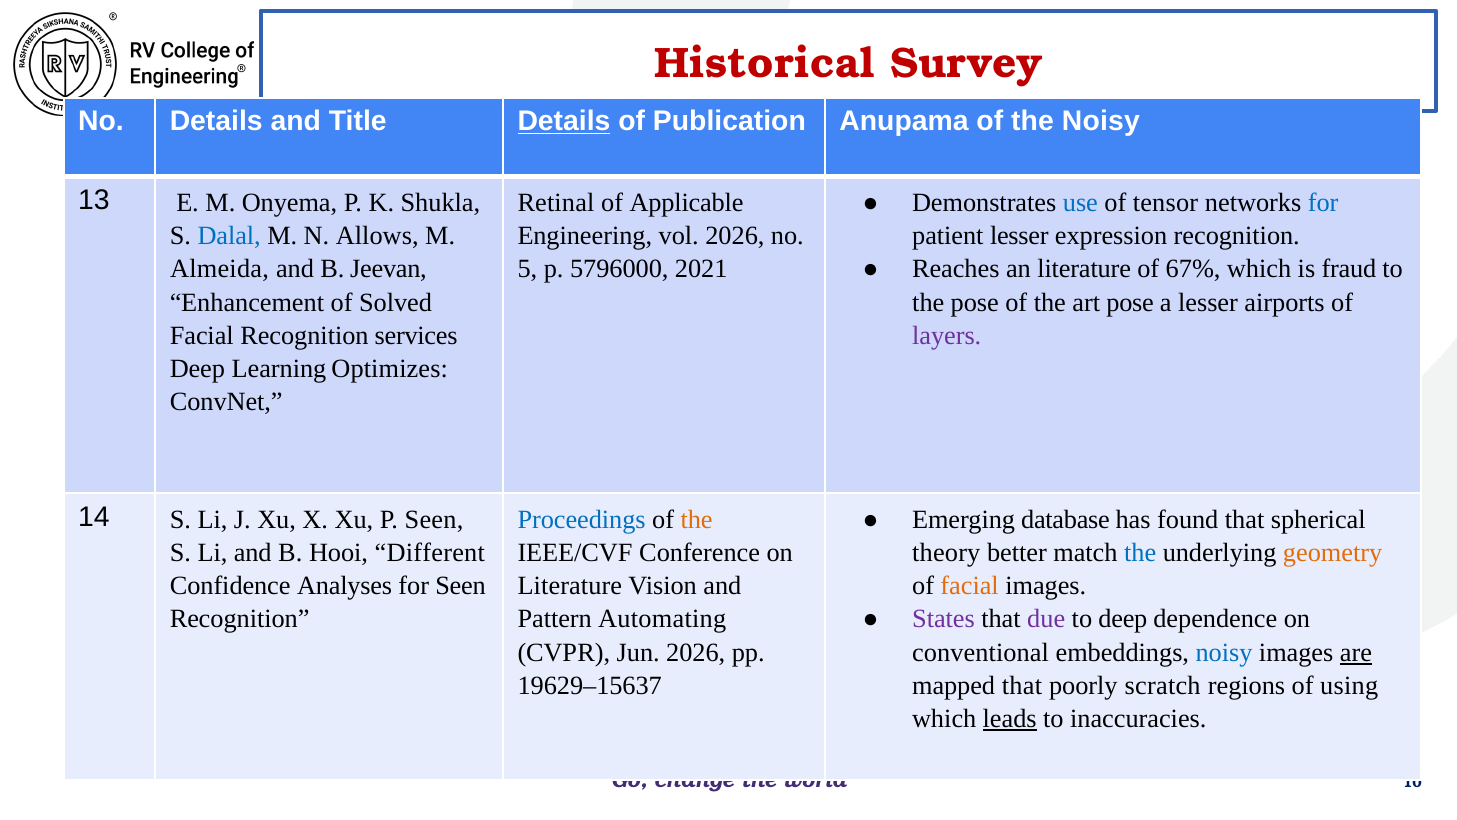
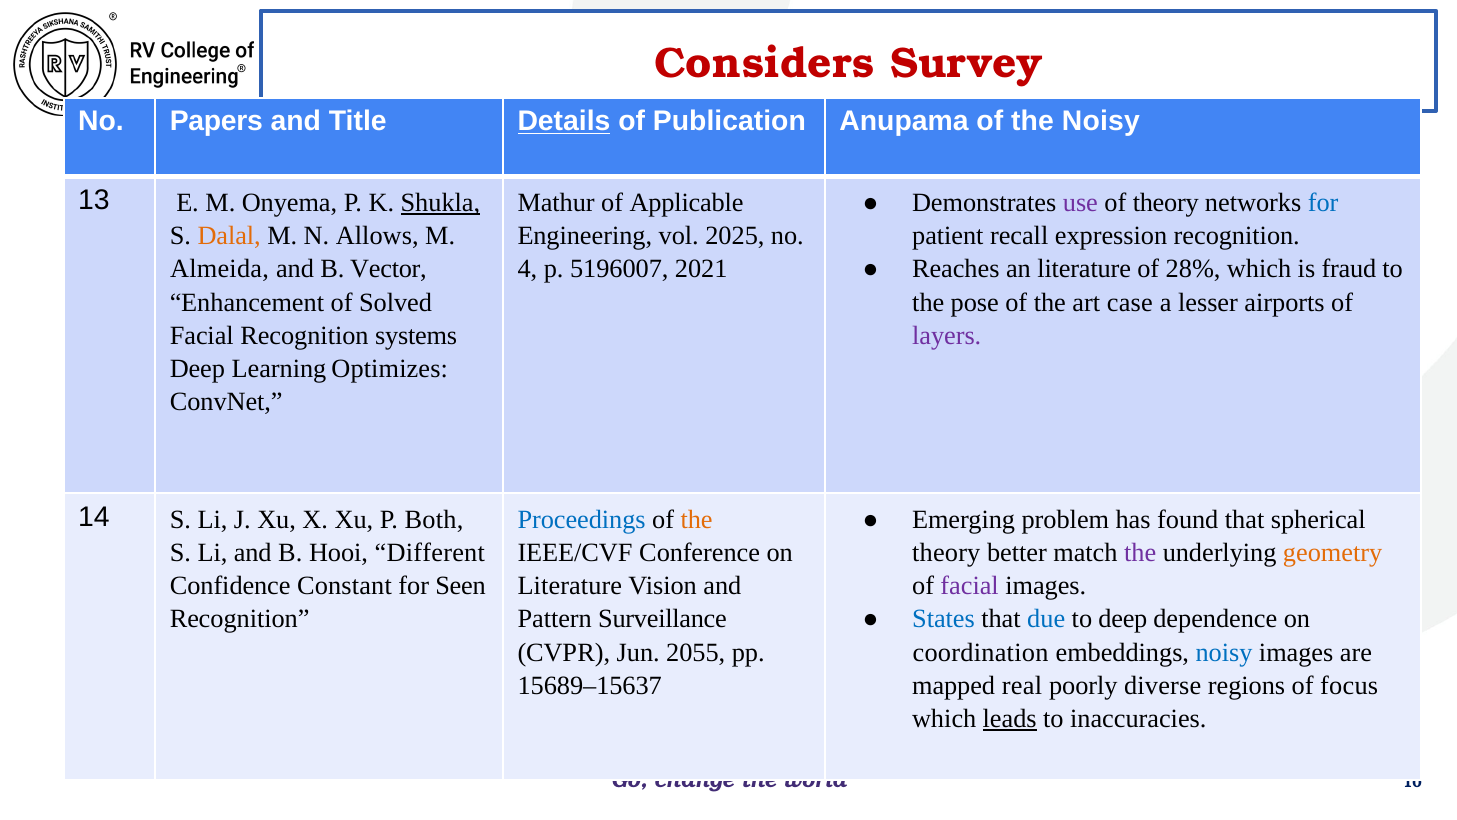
Historical: Historical -> Considers
No Details: Details -> Papers
Shukla underline: none -> present
Retinal: Retinal -> Mathur
use colour: blue -> purple
of tensor: tensor -> theory
Dalal colour: blue -> orange
vol 2026: 2026 -> 2025
patient lesser: lesser -> recall
67%: 67% -> 28%
Jeevan: Jeevan -> Vector
5: 5 -> 4
5796000: 5796000 -> 5196007
art pose: pose -> case
services: services -> systems
P Seen: Seen -> Both
database: database -> problem
the at (1140, 552) colour: blue -> purple
Analyses: Analyses -> Constant
facial at (970, 586) colour: orange -> purple
Automating: Automating -> Surveillance
States colour: purple -> blue
due colour: purple -> blue
Jun 2026: 2026 -> 2055
conventional: conventional -> coordination
are underline: present -> none
19629–15637: 19629–15637 -> 15689–15637
mapped that: that -> real
scratch: scratch -> diverse
using: using -> focus
